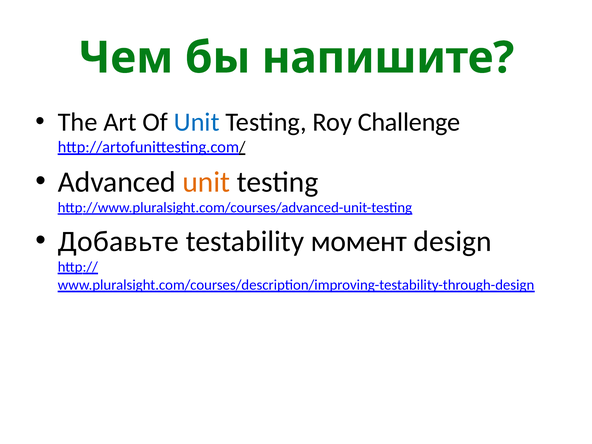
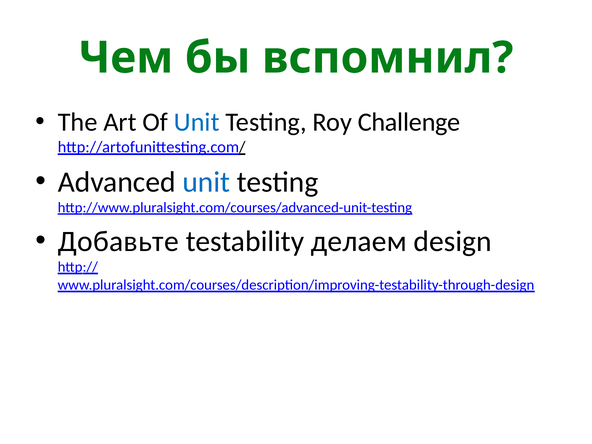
напишите: напишите -> вспомнил
unit at (206, 182) colour: orange -> blue
момент: момент -> делаем
